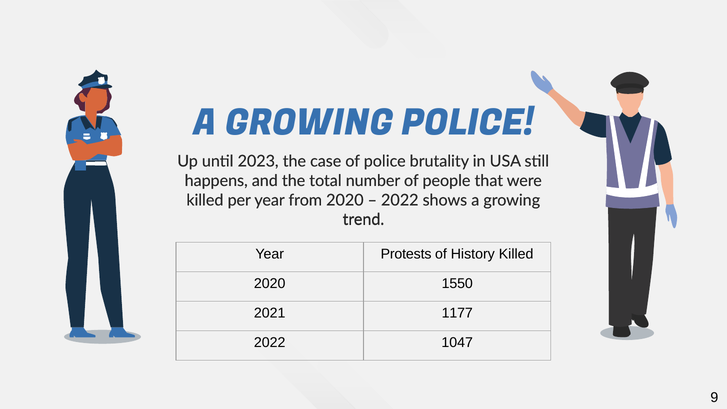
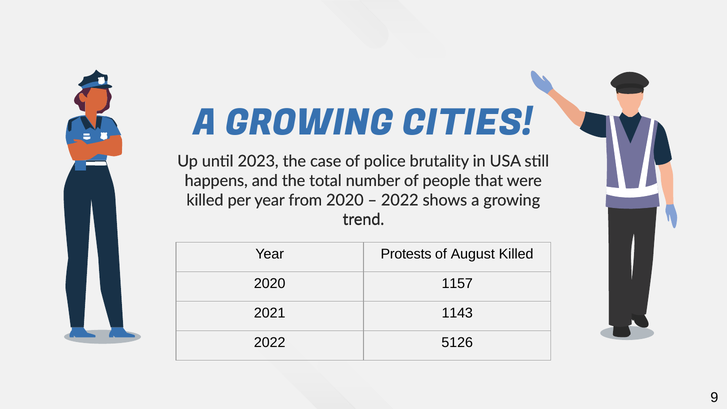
GROWING POLICE: POLICE -> CITIES
History: History -> August
1550: 1550 -> 1157
1177: 1177 -> 1143
1047: 1047 -> 5126
